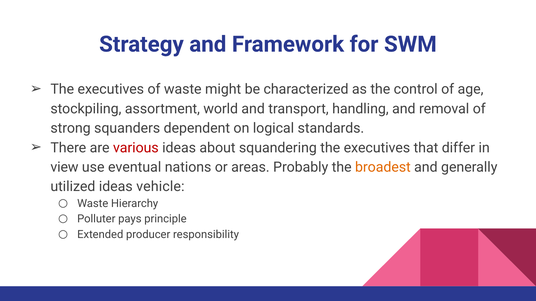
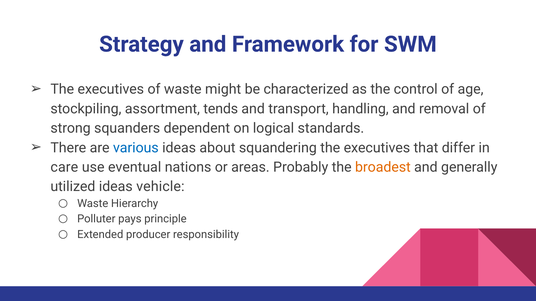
world: world -> tends
various colour: red -> blue
view: view -> care
